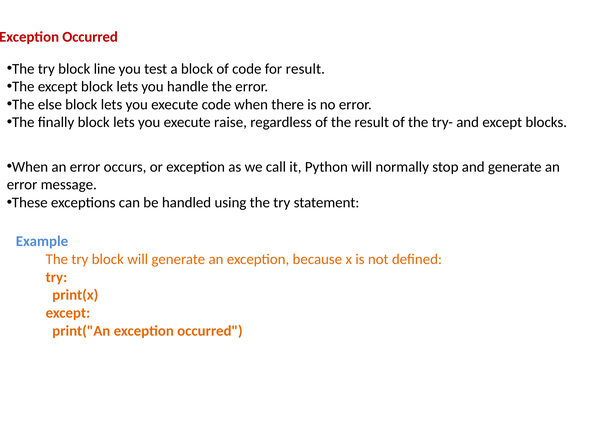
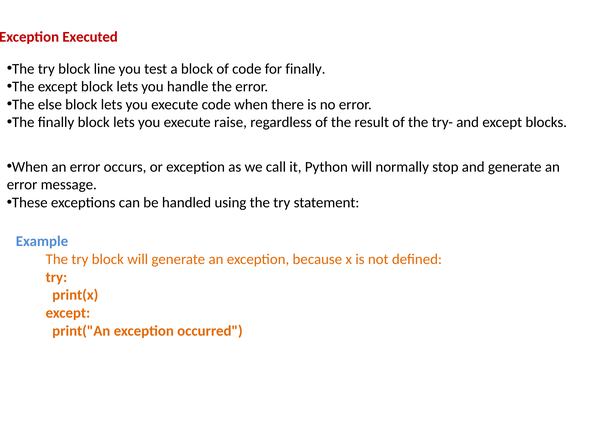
Occurred at (90, 37): Occurred -> Executed
for result: result -> finally
